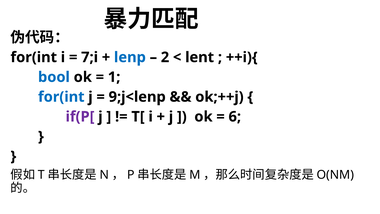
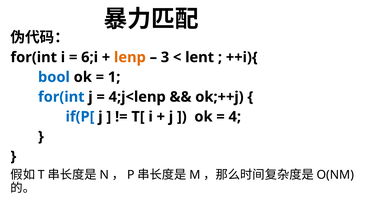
7;i: 7;i -> 6;i
lenp colour: blue -> orange
2: 2 -> 3
9;j<lenp: 9;j<lenp -> 4;j<lenp
if(P[ colour: purple -> blue
6: 6 -> 4
